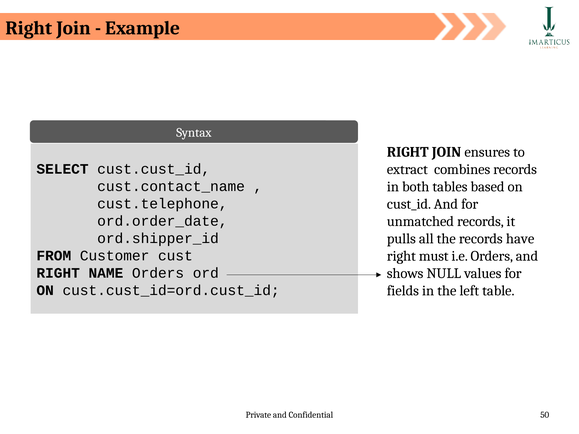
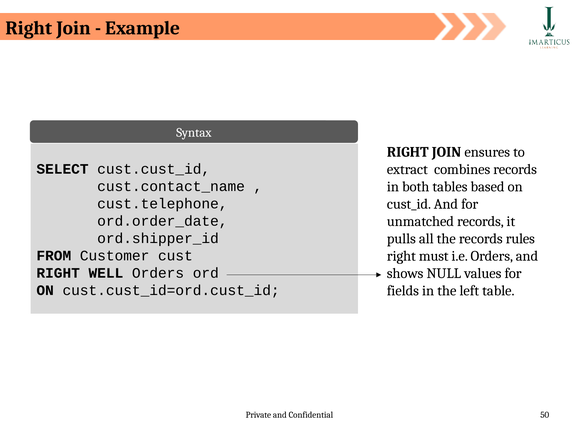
have: have -> rules
NAME: NAME -> WELL
